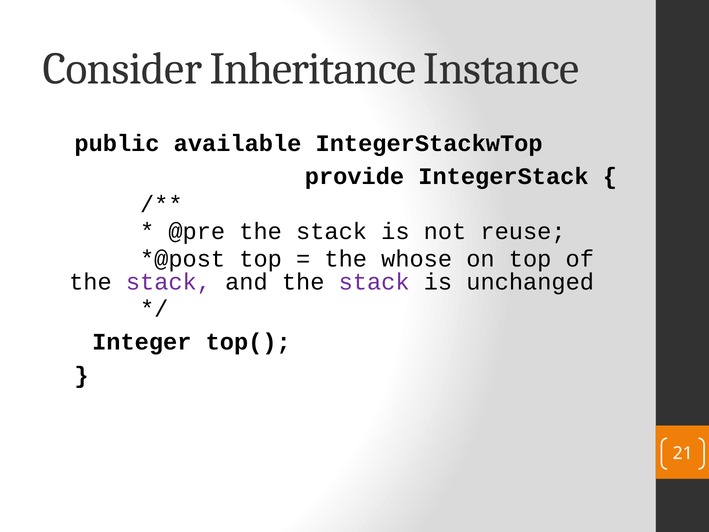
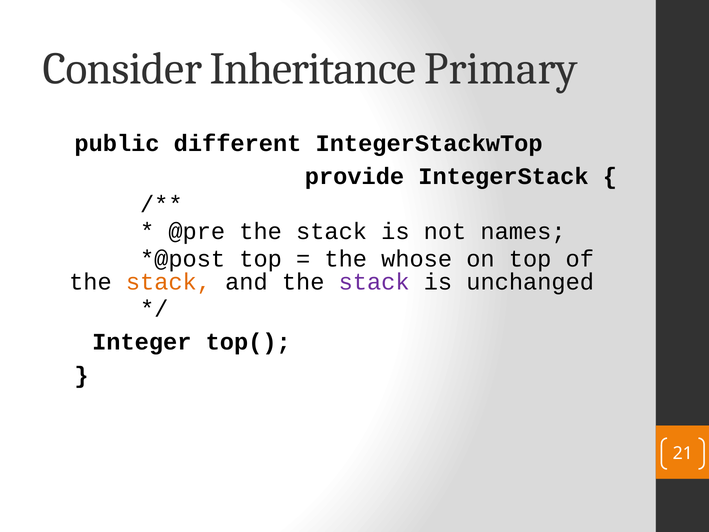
Instance: Instance -> Primary
available: available -> different
reuse: reuse -> names
stack at (168, 282) colour: purple -> orange
